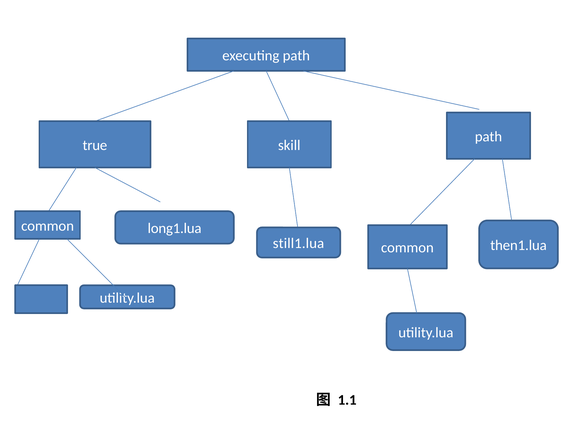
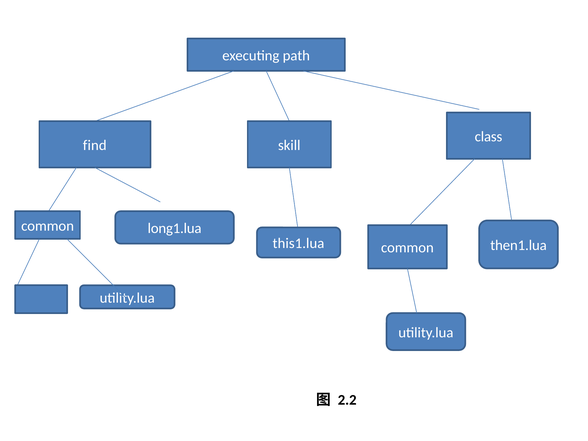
path at (488, 137): path -> class
true: true -> find
still1.lua: still1.lua -> this1.lua
1.1: 1.1 -> 2.2
